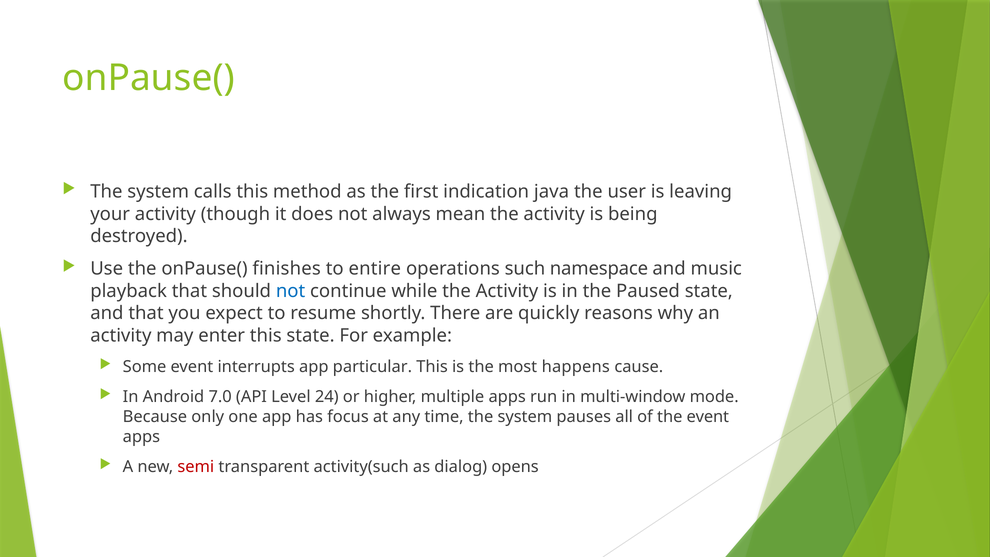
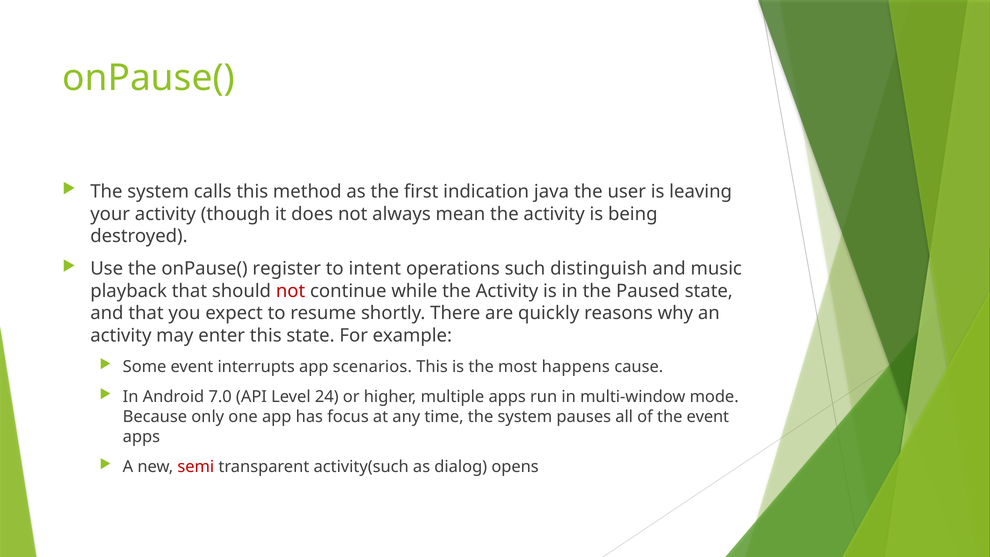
finishes: finishes -> register
entire: entire -> intent
namespace: namespace -> distinguish
not at (291, 291) colour: blue -> red
particular: particular -> scenarios
